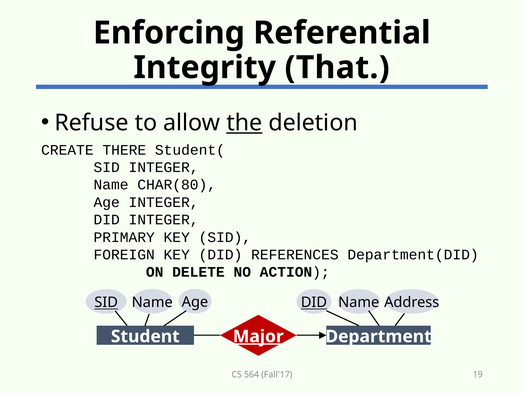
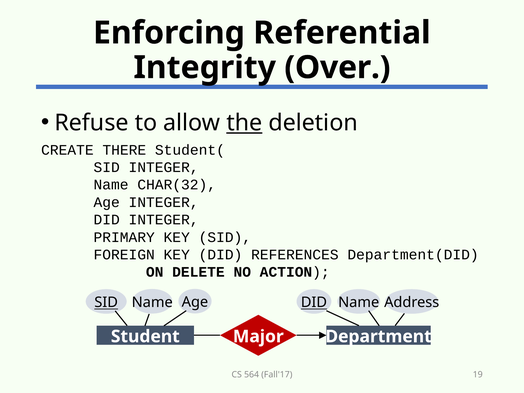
That: That -> Over
CHAR(80: CHAR(80 -> CHAR(32
Major underline: present -> none
